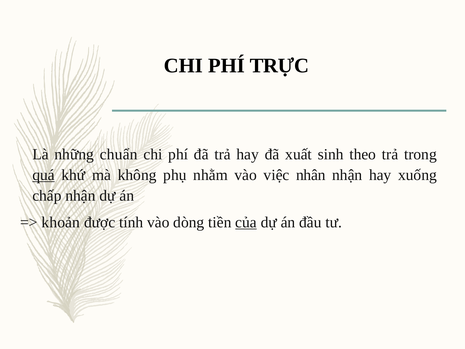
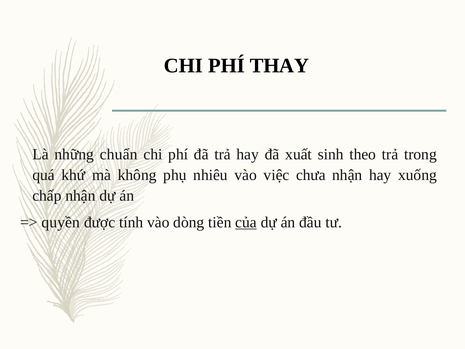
TRỰC: TRỰC -> THAY
quá underline: present -> none
nhằm: nhằm -> nhiêu
nhân: nhân -> chưa
khoản: khoản -> quyền
